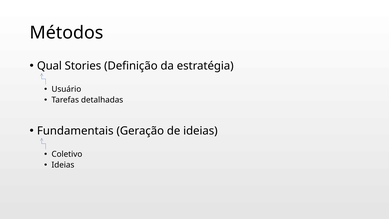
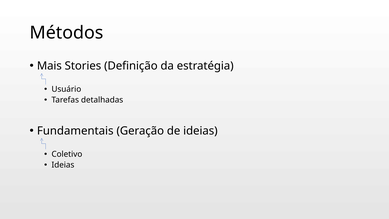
Qual: Qual -> Mais
